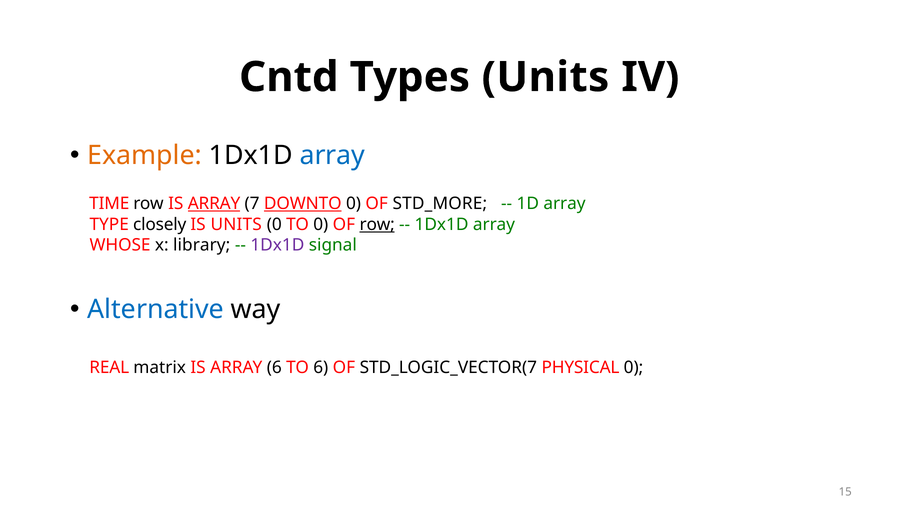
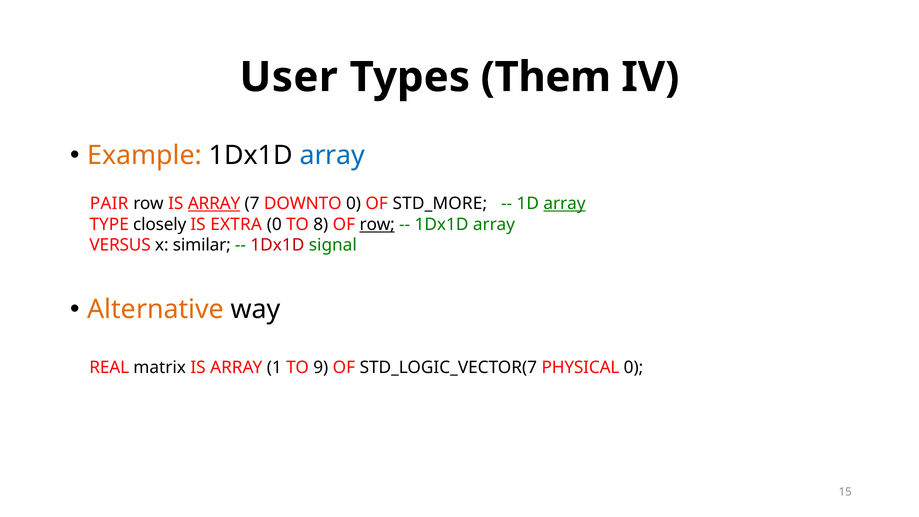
Cntd: Cntd -> User
Types Units: Units -> Them
TIME: TIME -> PAIR
DOWNTO underline: present -> none
array at (564, 204) underline: none -> present
IS UNITS: UNITS -> EXTRA
TO 0: 0 -> 8
WHOSE: WHOSE -> VERSUS
library: library -> similar
1Dx1D at (277, 245) colour: purple -> red
Alternative colour: blue -> orange
ARRAY 6: 6 -> 1
TO 6: 6 -> 9
